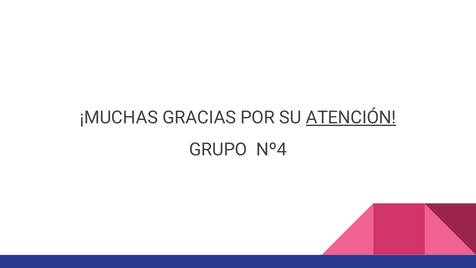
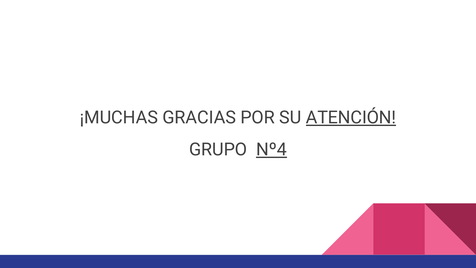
Nº4 underline: none -> present
